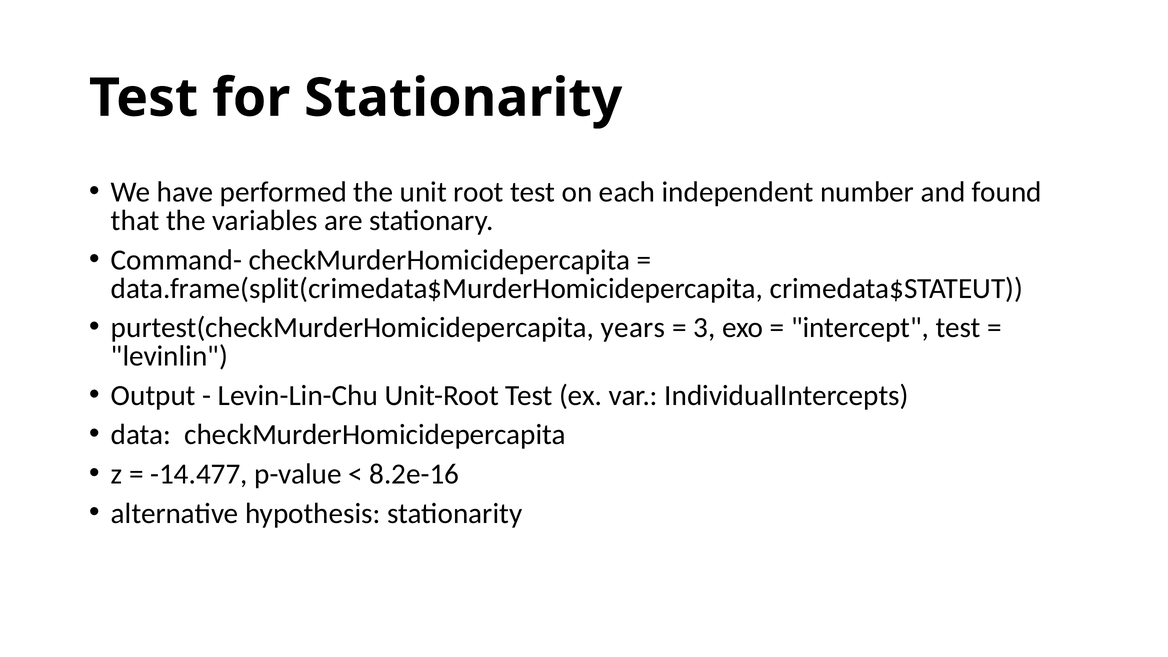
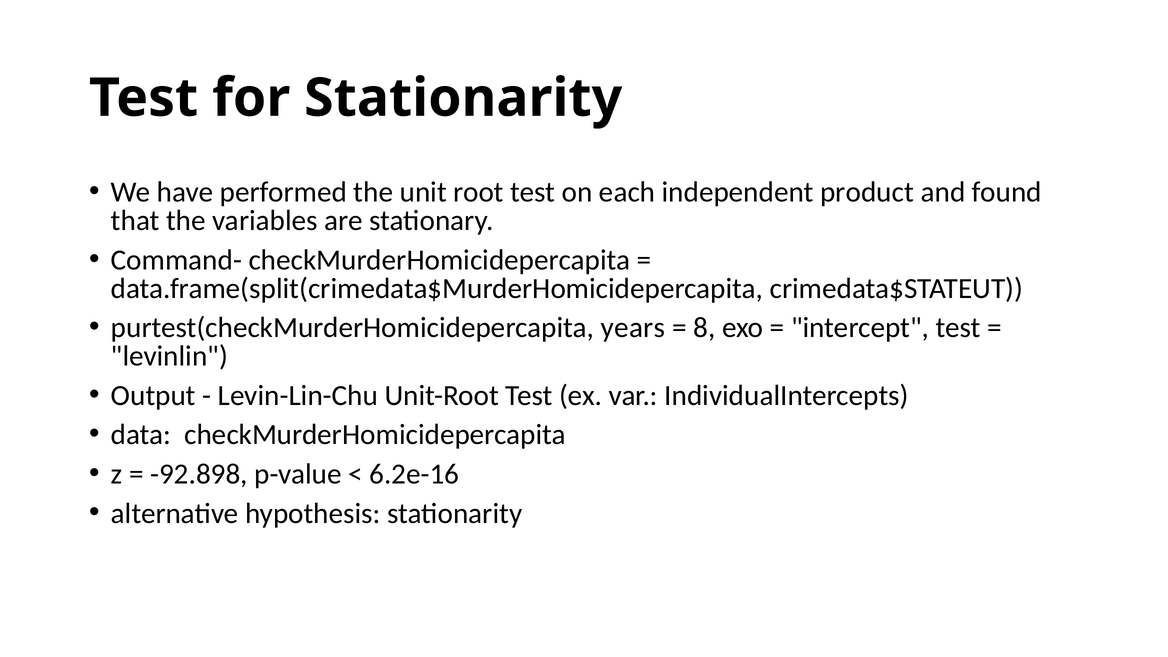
number: number -> product
3: 3 -> 8
-14.477: -14.477 -> -92.898
8.2e-16: 8.2e-16 -> 6.2e-16
